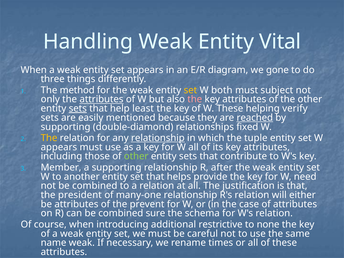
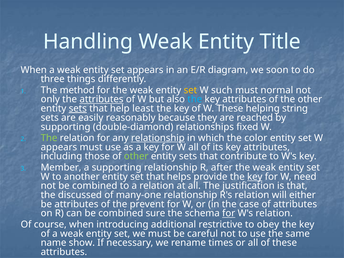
Vital: Vital -> Title
gone: gone -> soon
both: both -> such
subject: subject -> normal
the at (195, 99) colour: pink -> light blue
verify: verify -> string
mentioned: mentioned -> reasonably
reached underline: present -> none
The at (49, 138) colour: yellow -> light green
tuple: tuple -> color
key at (255, 177) underline: none -> present
president: president -> discussed
for at (229, 213) underline: none -> present
none: none -> obey
name weak: weak -> show
